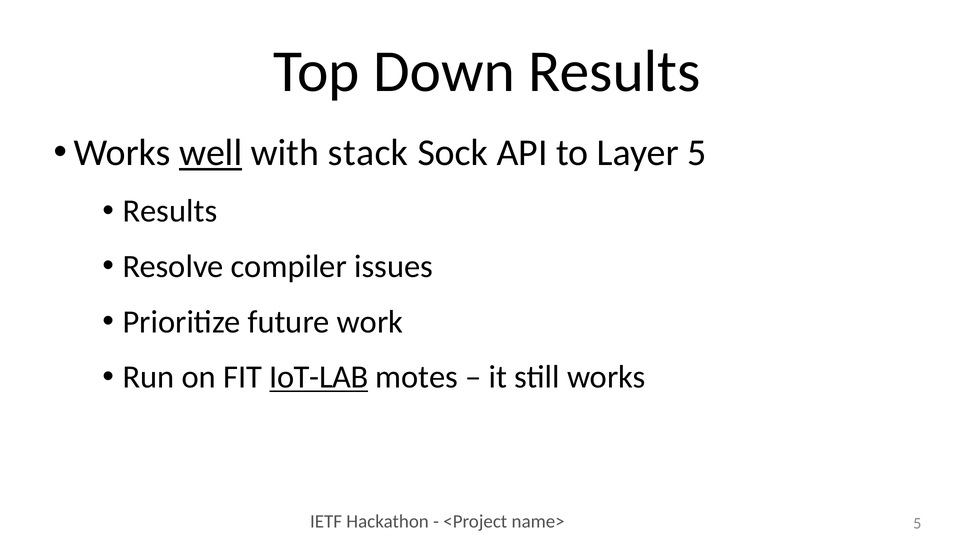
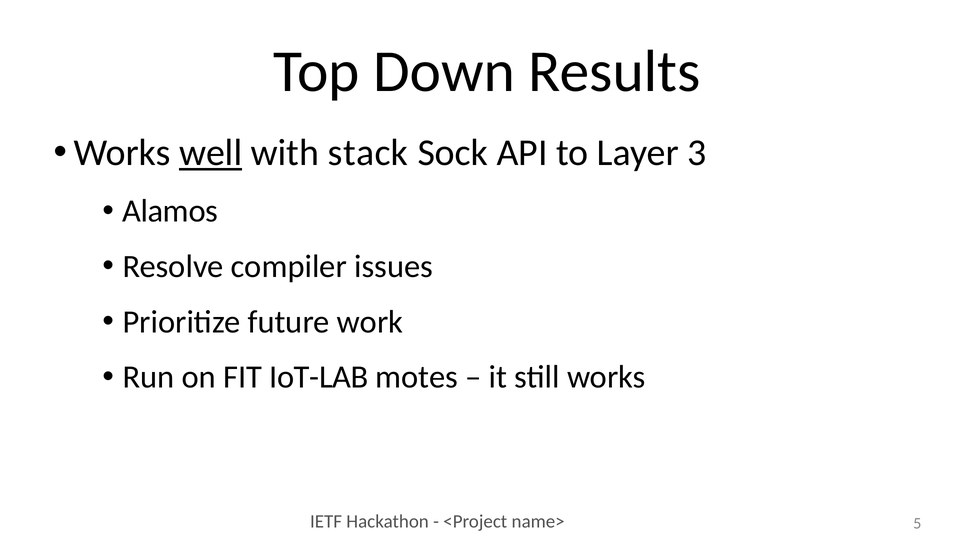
Layer 5: 5 -> 3
Results at (170, 211): Results -> Alamos
IoT-LAB underline: present -> none
